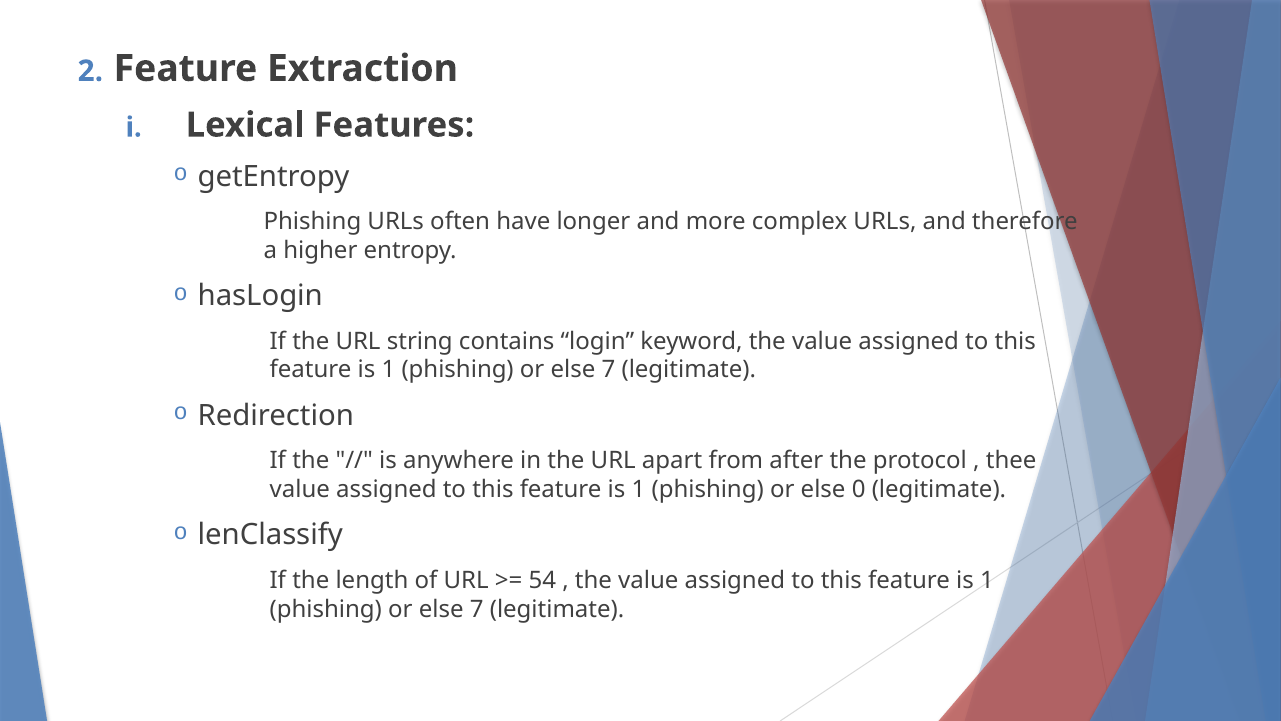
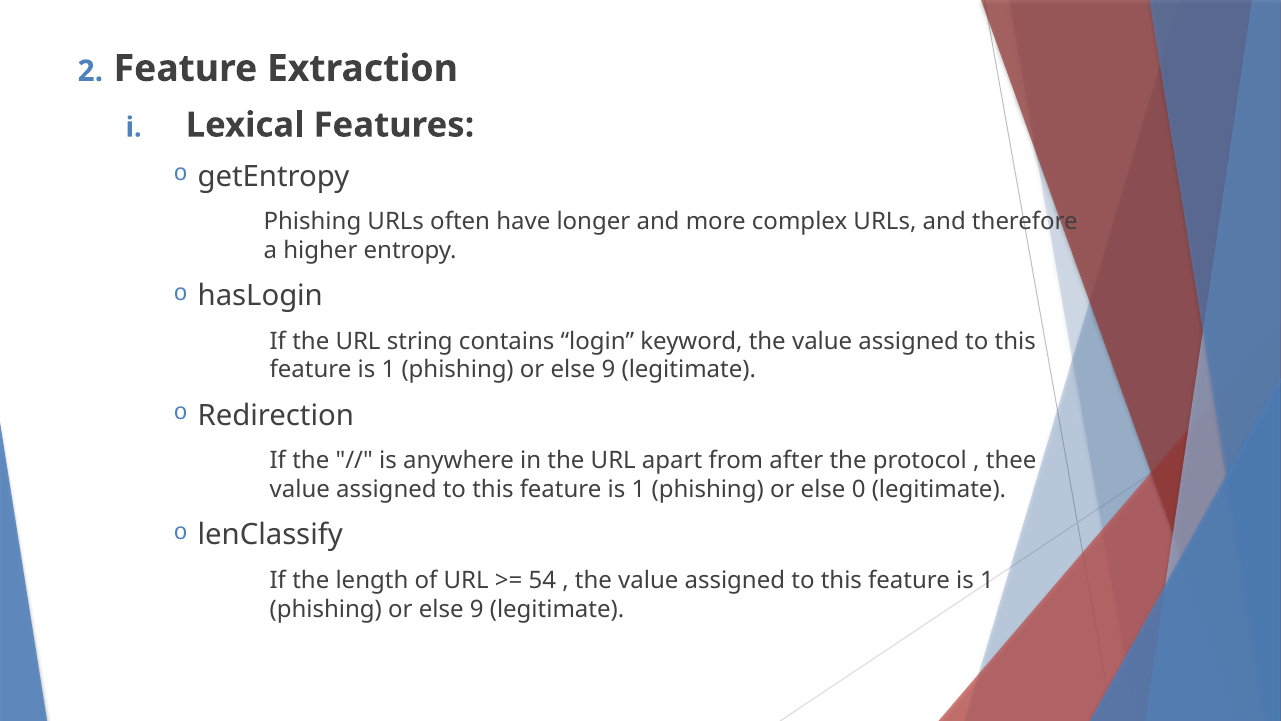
7 at (608, 370): 7 -> 9
7 at (477, 609): 7 -> 9
